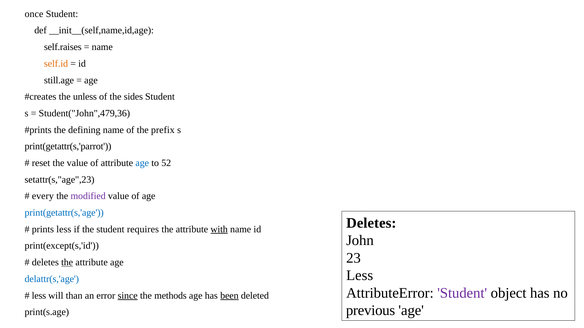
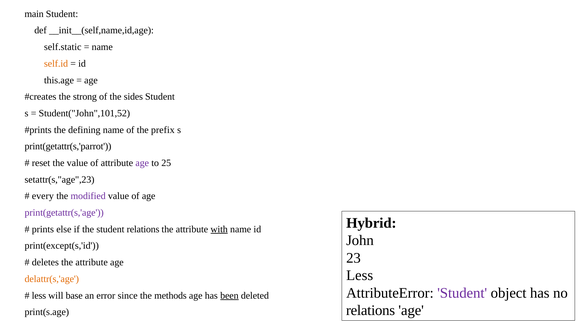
once: once -> main
self.raises: self.raises -> self.static
still.age: still.age -> this.age
unless: unless -> strong
Student("John",479,36: Student("John",479,36 -> Student("John",101,52
age at (142, 163) colour: blue -> purple
52: 52 -> 25
print(getattr(s,'age colour: blue -> purple
Deletes at (371, 223): Deletes -> Hybrid
prints less: less -> else
student requires: requires -> relations
the at (67, 263) underline: present -> none
delattr(s,'age colour: blue -> orange
than: than -> base
since underline: present -> none
previous at (371, 311): previous -> relations
